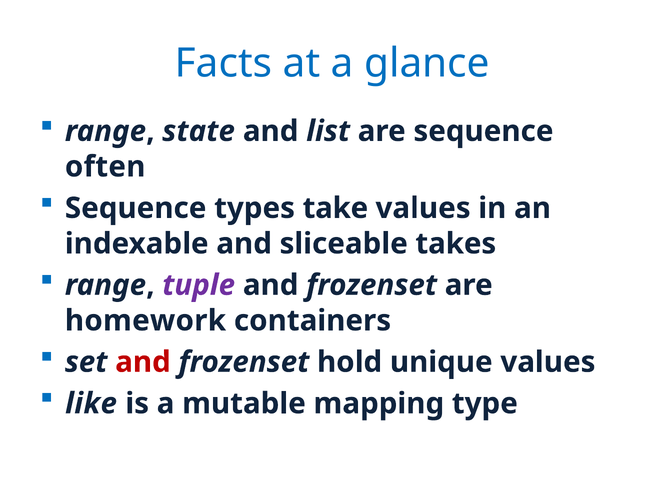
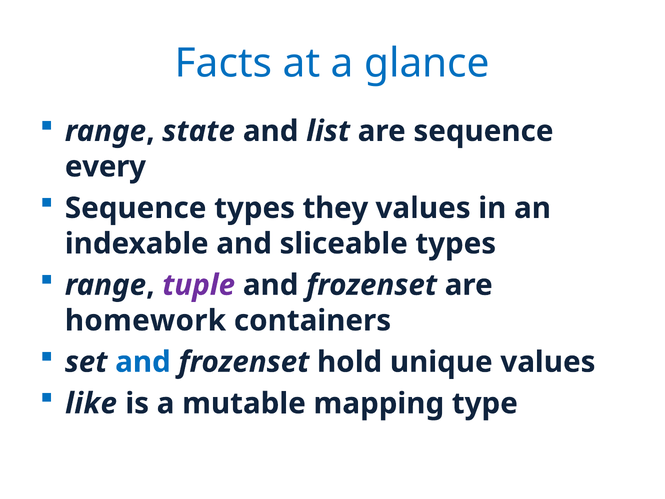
often: often -> every
take: take -> they
sliceable takes: takes -> types
and at (143, 362) colour: red -> blue
